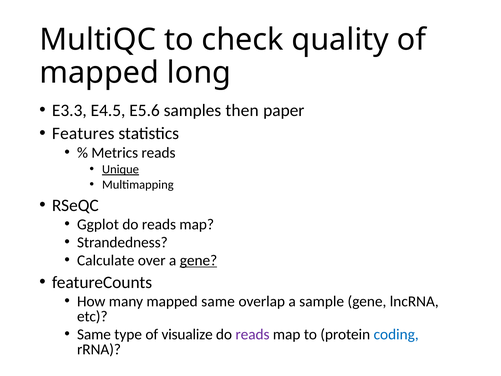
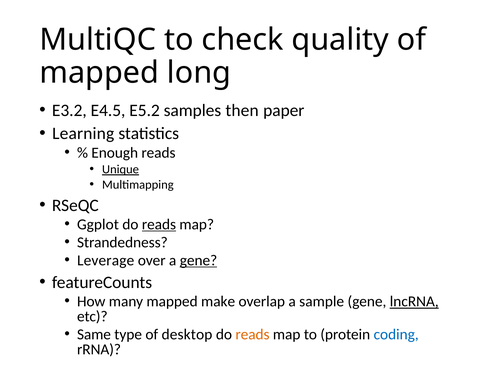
E3.3: E3.3 -> E3.2
E5.6: E5.6 -> E5.2
Features: Features -> Learning
Metrics: Metrics -> Enough
reads at (159, 224) underline: none -> present
Calculate: Calculate -> Leverage
mapped same: same -> make
lncRNA underline: none -> present
visualize: visualize -> desktop
reads at (252, 334) colour: purple -> orange
